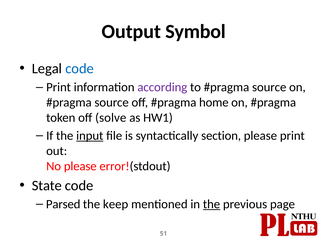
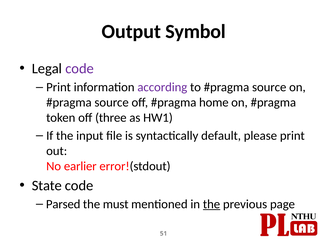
code at (80, 69) colour: blue -> purple
solve: solve -> three
input underline: present -> none
section: section -> default
No please: please -> earlier
keep: keep -> must
